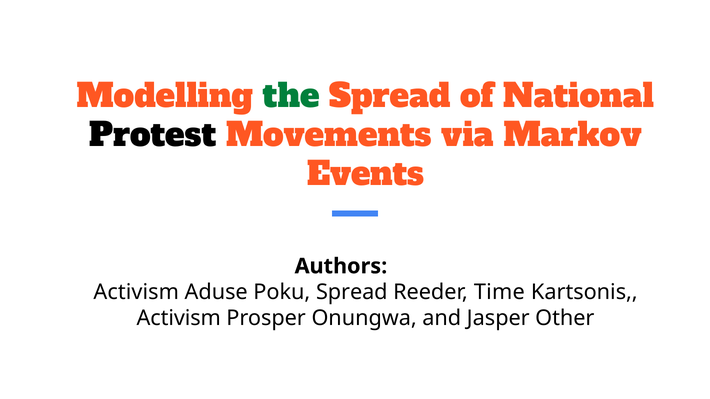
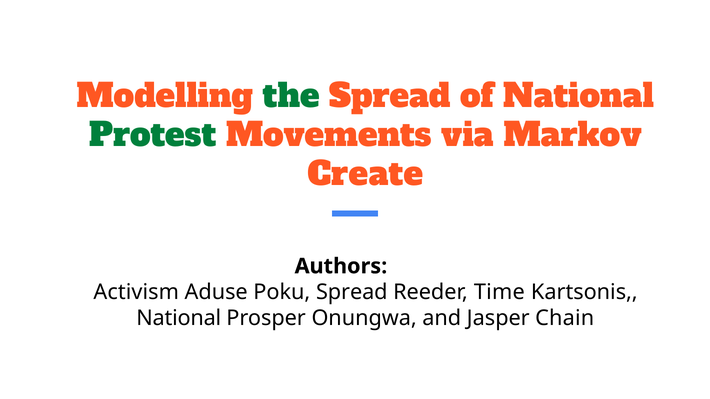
Protest colour: black -> green
Events: Events -> Create
Activism at (179, 318): Activism -> National
Other: Other -> Chain
